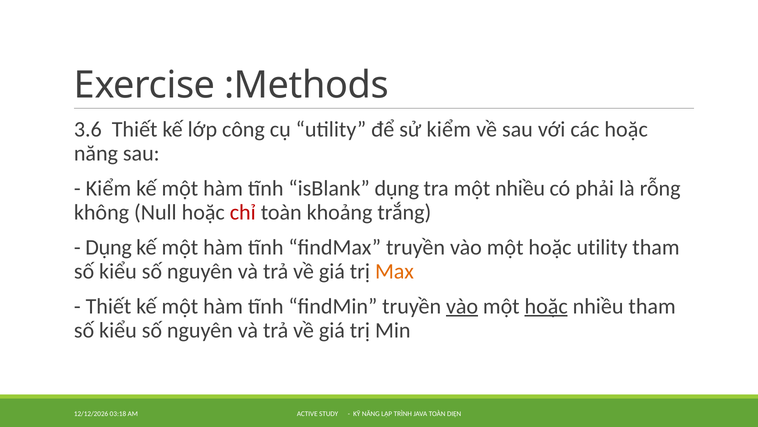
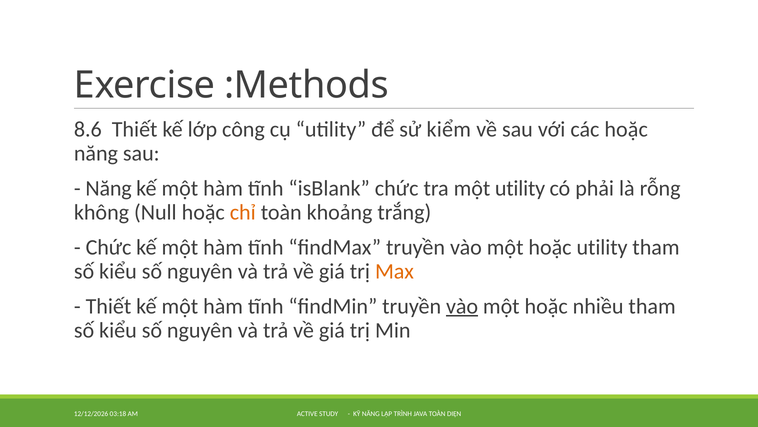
3.6: 3.6 -> 8.6
Kiểm at (108, 188): Kiểm -> Năng
isBlank dụng: dụng -> chức
một nhiều: nhiều -> utility
chỉ colour: red -> orange
Dụng at (109, 247): Dụng -> Chức
hoặc at (546, 306) underline: present -> none
